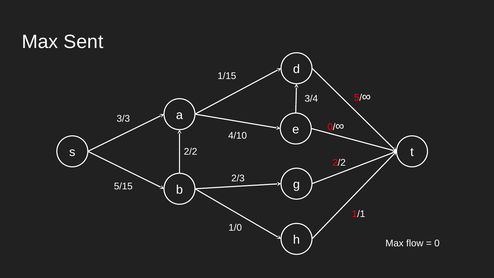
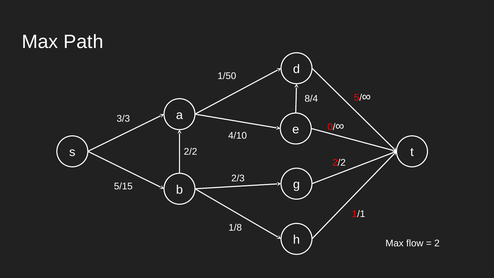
Sent: Sent -> Path
1/15: 1/15 -> 1/50
3/4: 3/4 -> 8/4
1/0: 1/0 -> 1/8
0: 0 -> 2
